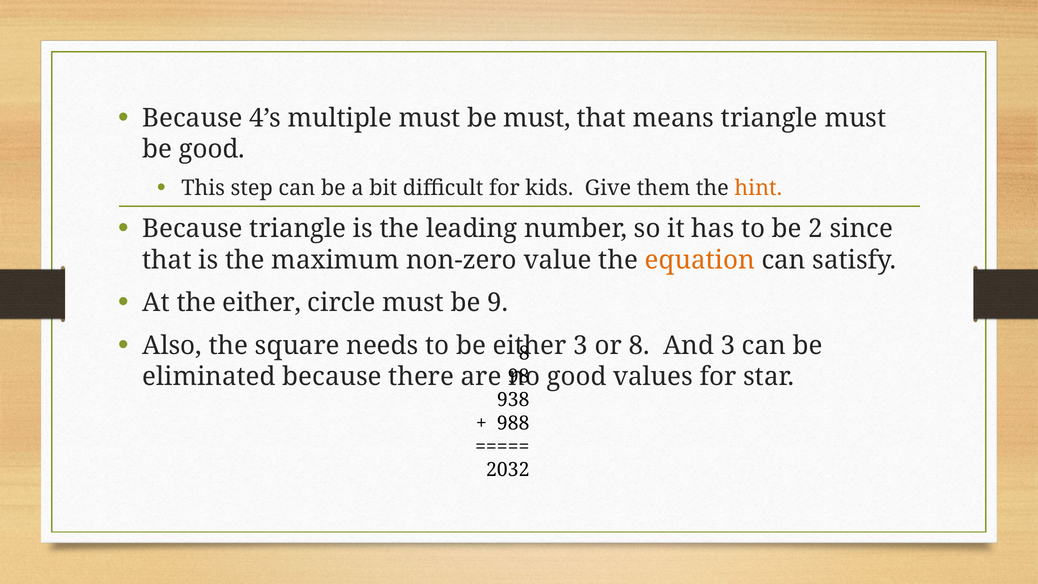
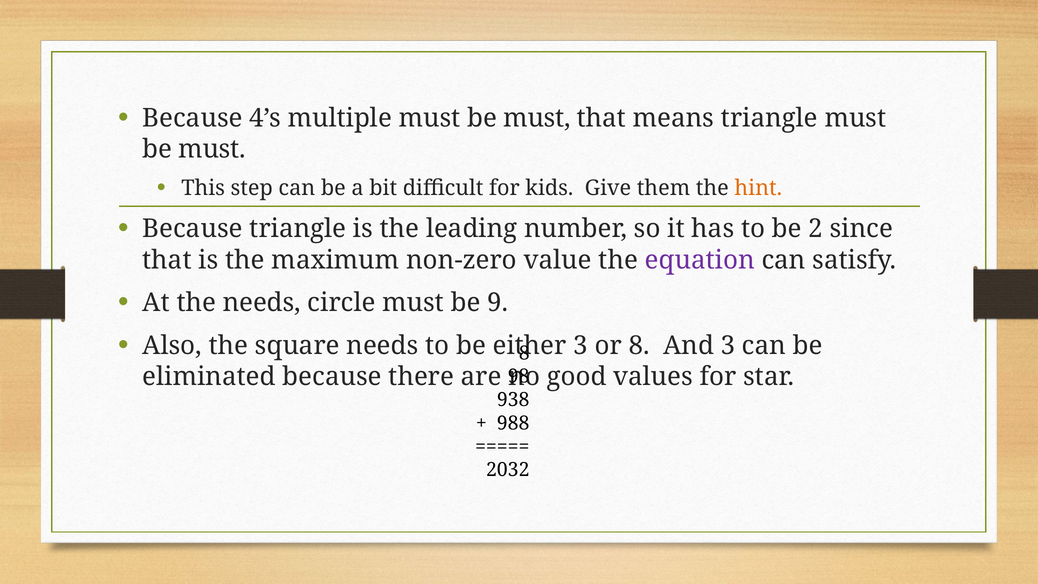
good at (212, 149): good -> must
equation colour: orange -> purple
the either: either -> needs
